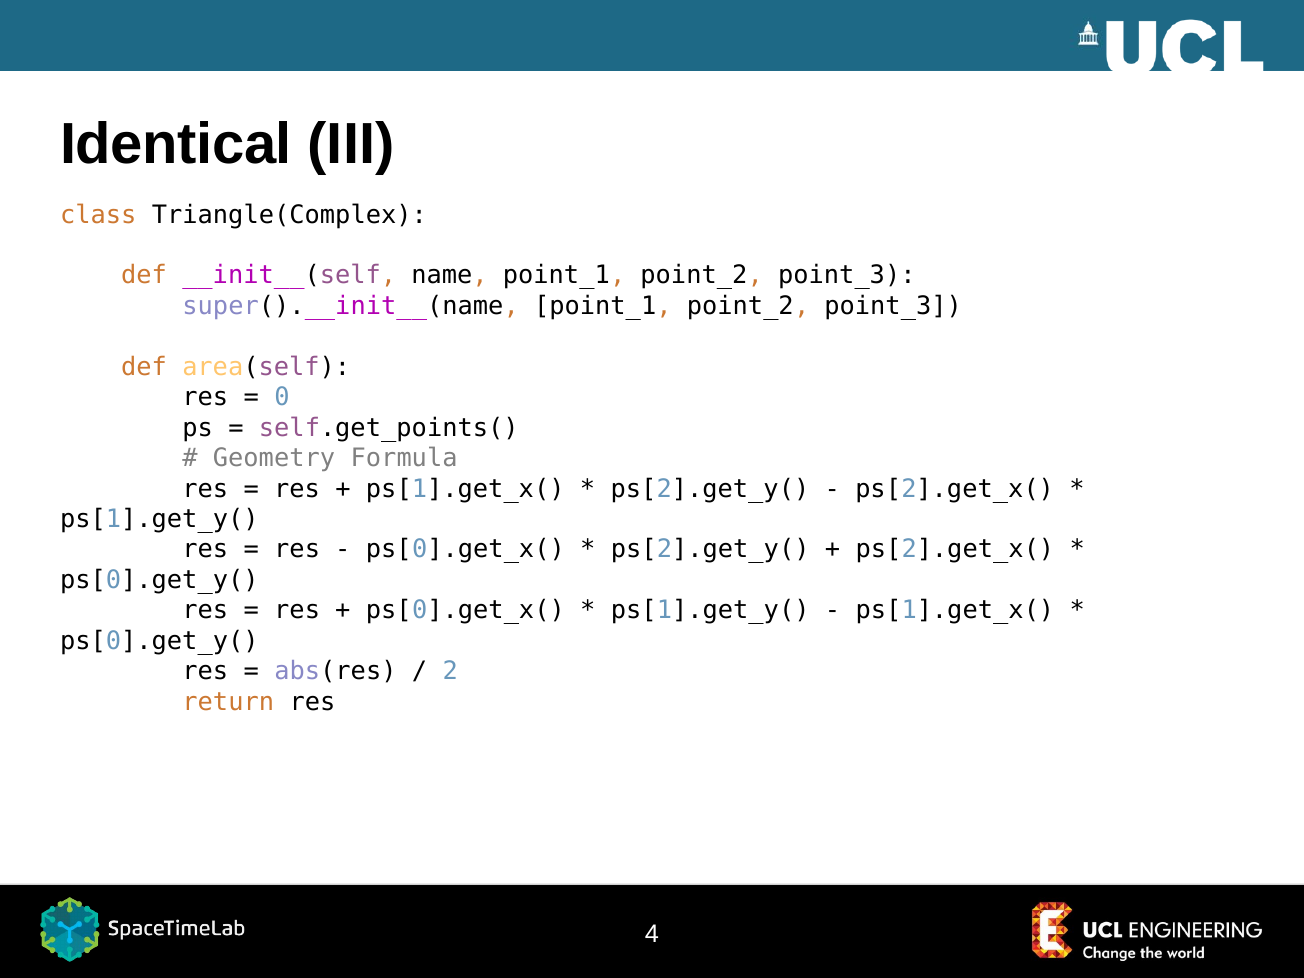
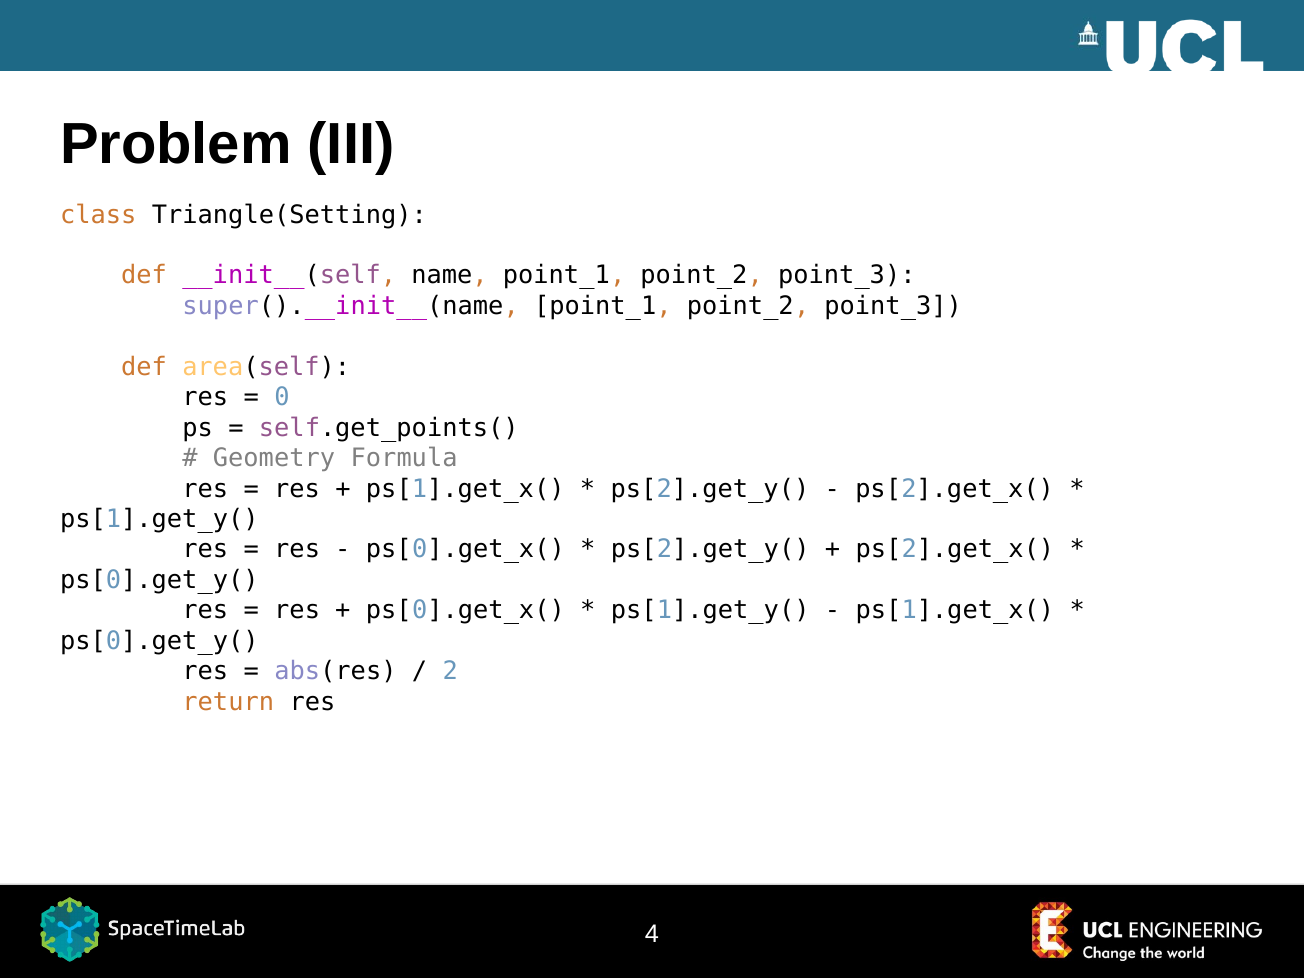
Identical: Identical -> Problem
Triangle(Complex: Triangle(Complex -> Triangle(Setting
